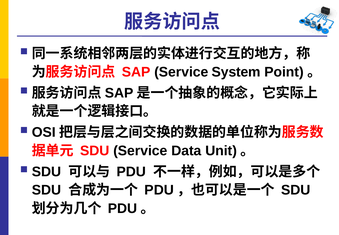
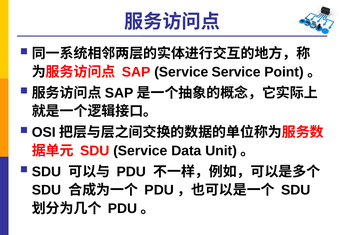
Service System: System -> Service
